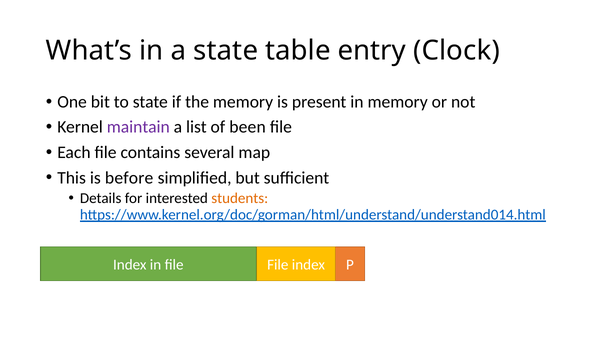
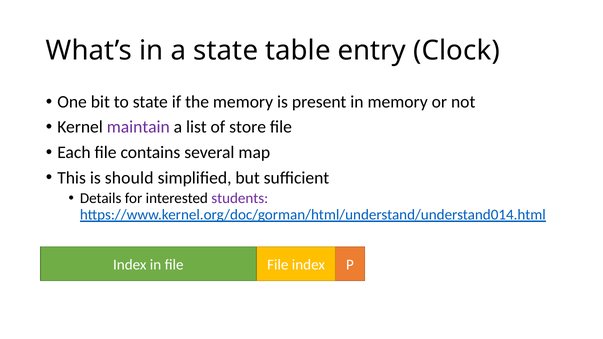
been: been -> store
before: before -> should
students colour: orange -> purple
